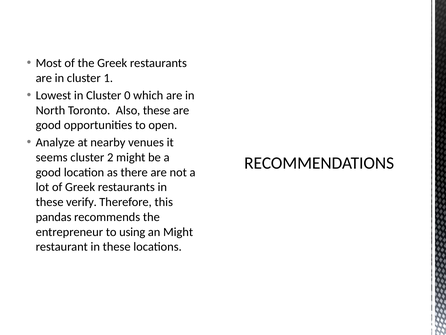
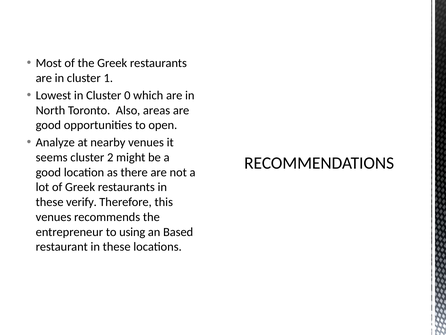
Also these: these -> areas
pandas at (54, 217): pandas -> venues
an Might: Might -> Based
